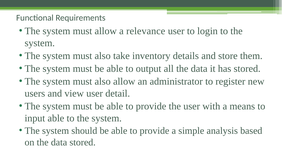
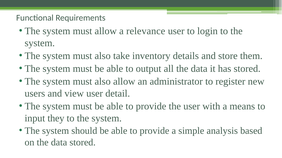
input able: able -> they
